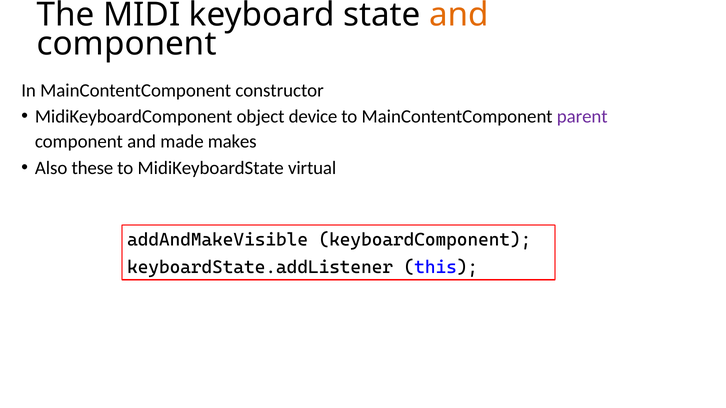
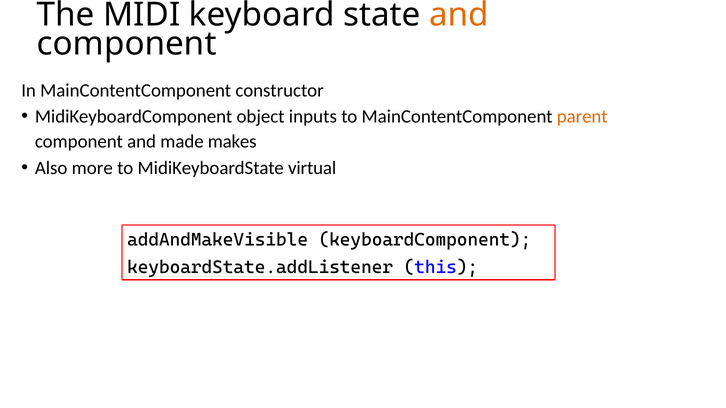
device: device -> inputs
parent colour: purple -> orange
these: these -> more
